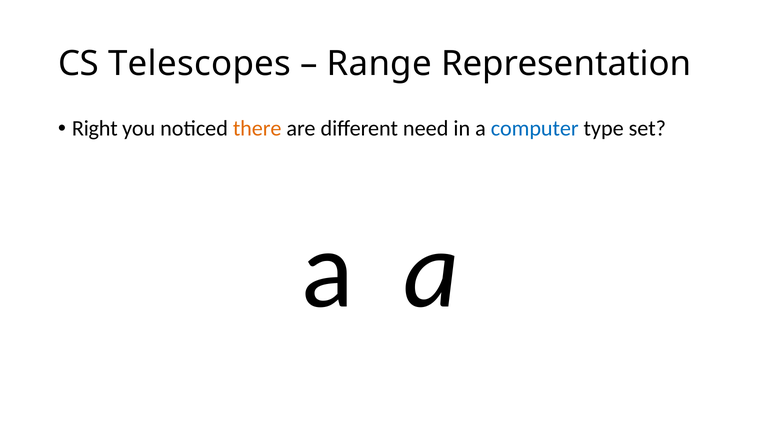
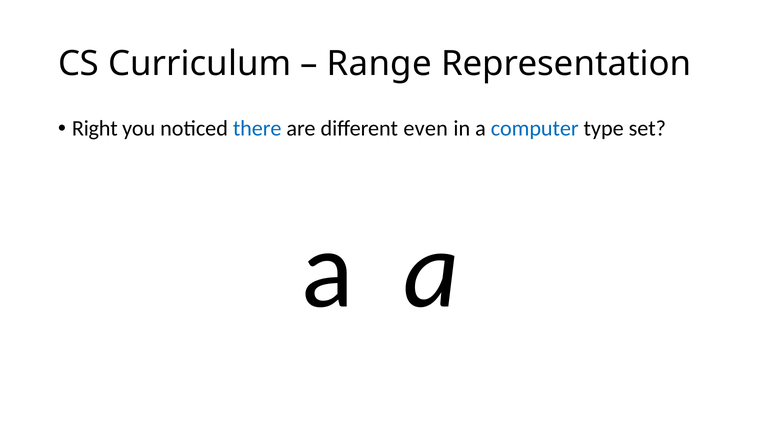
Telescopes: Telescopes -> Curriculum
there colour: orange -> blue
need: need -> even
